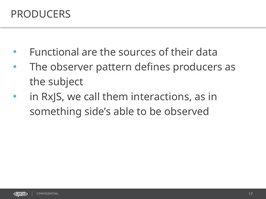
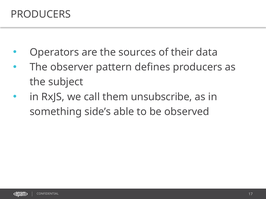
Functional: Functional -> Operators
interactions: interactions -> unsubscribe
